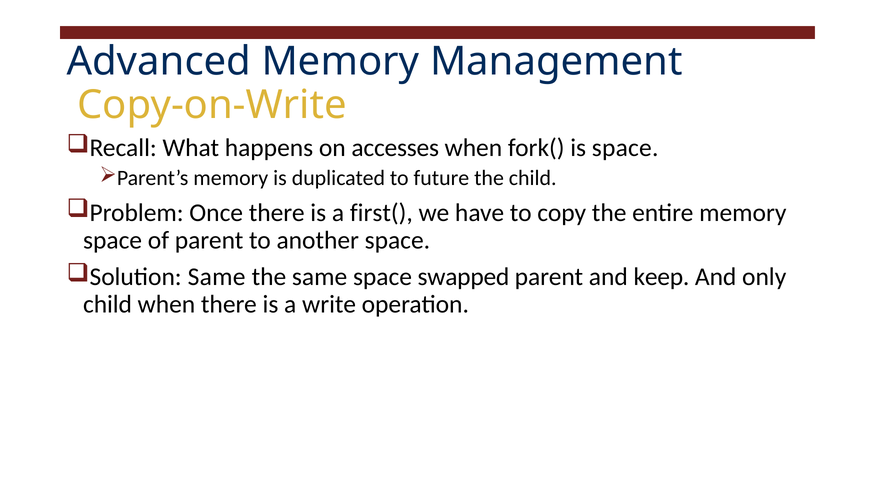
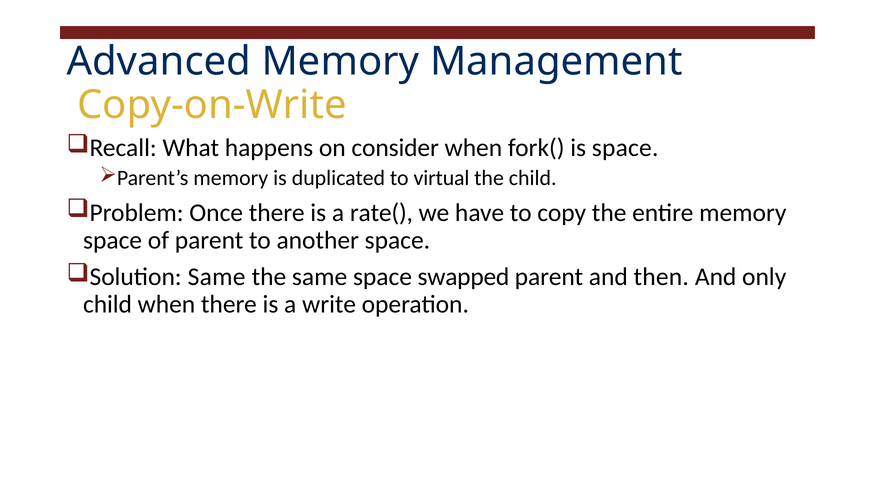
accesses: accesses -> consider
future: future -> virtual
first(: first( -> rate(
keep: keep -> then
